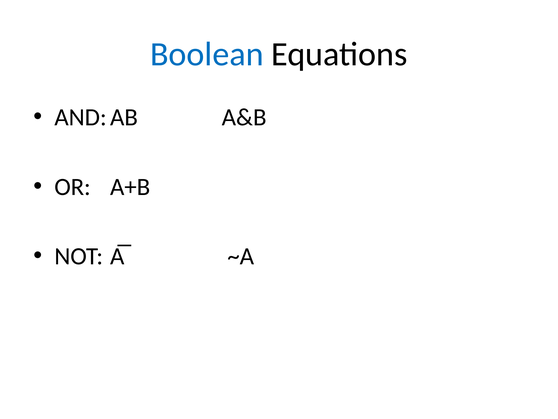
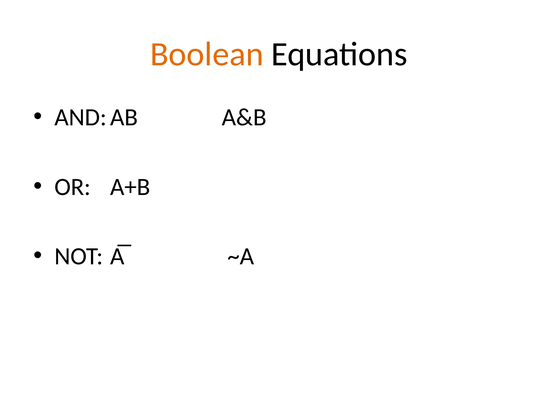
Boolean colour: blue -> orange
